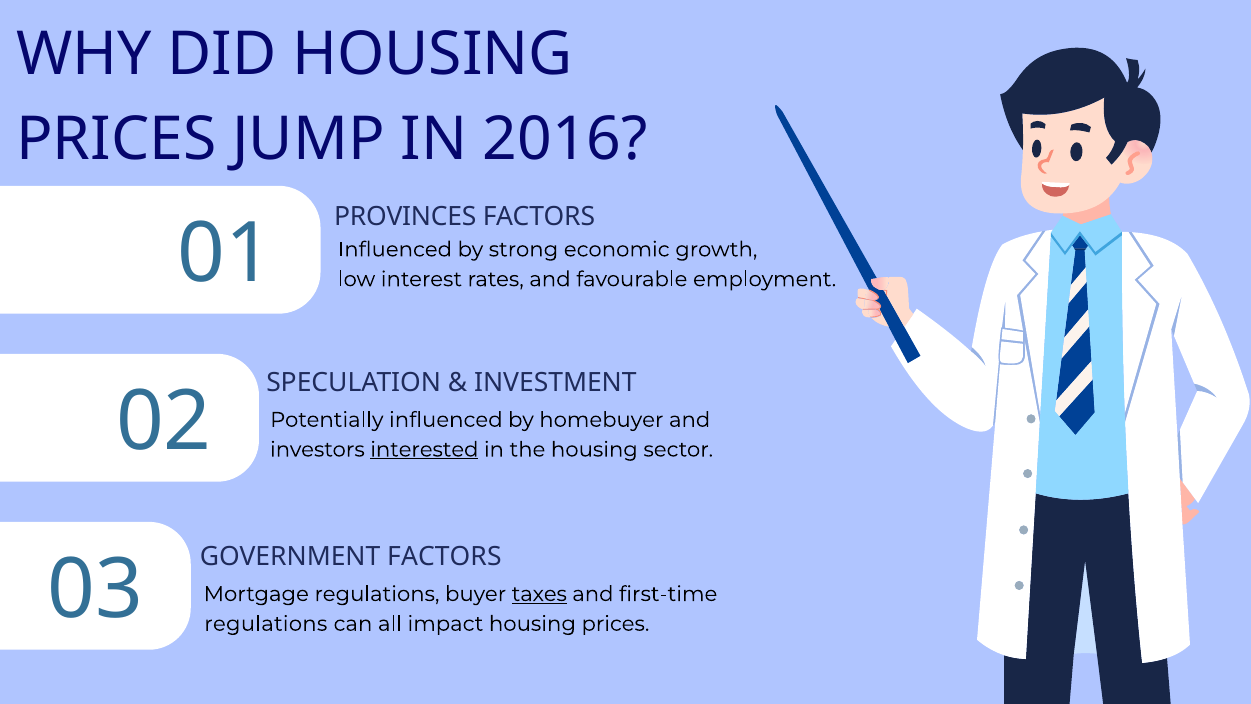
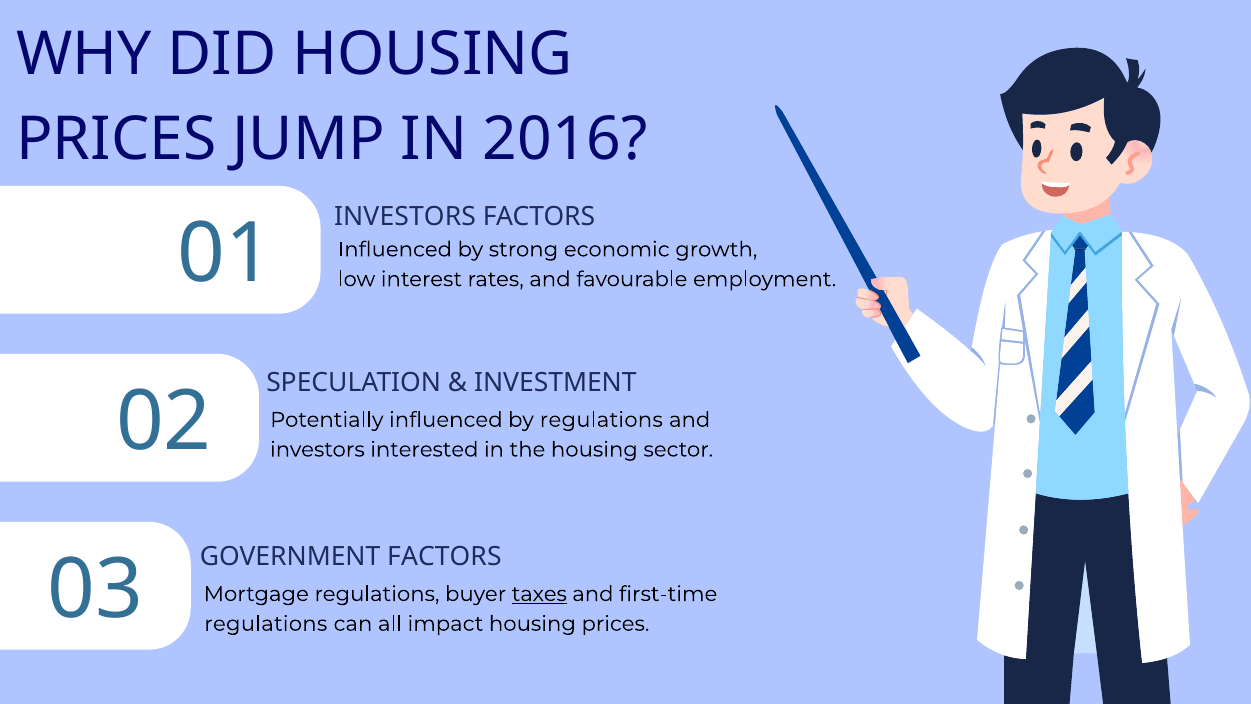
PROVINCES at (405, 217): PROVINCES -> INVESTORS
by homebuyer: homebuyer -> regulations
interested underline: present -> none
